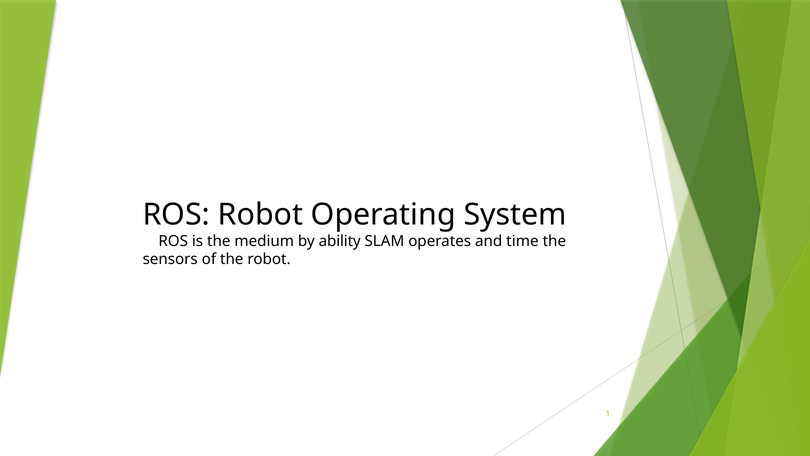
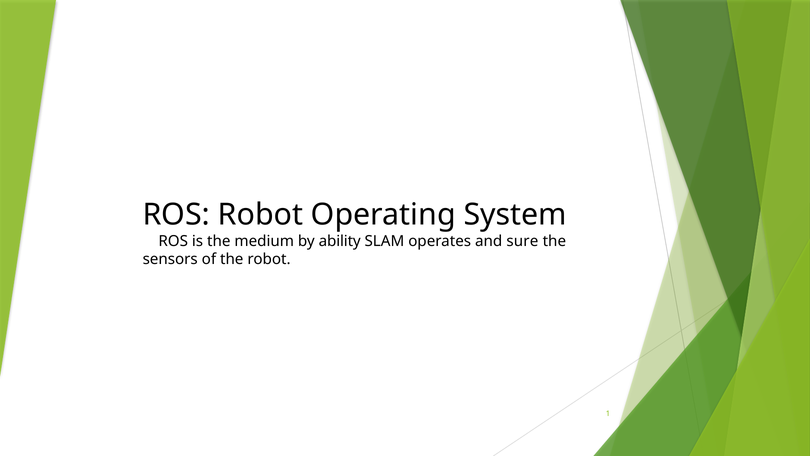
time: time -> sure
